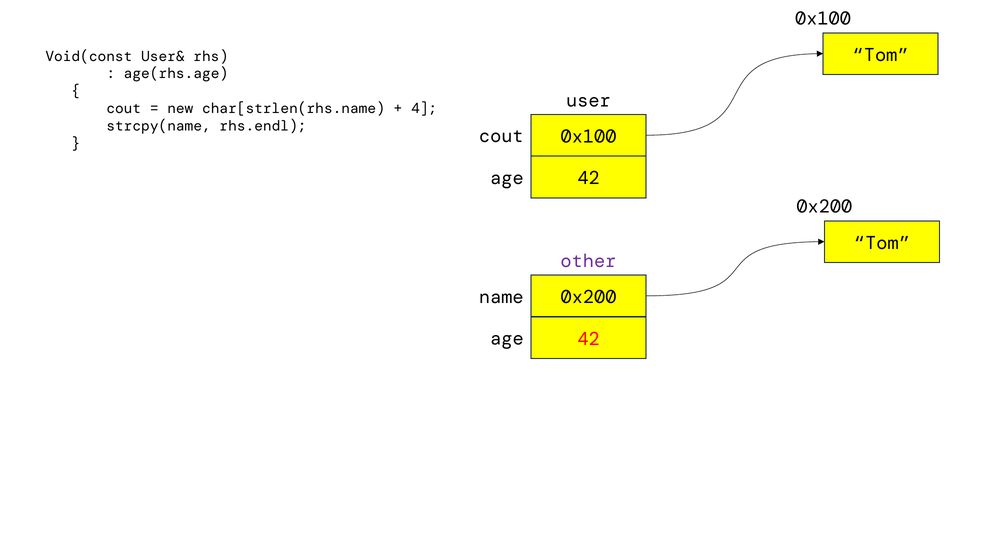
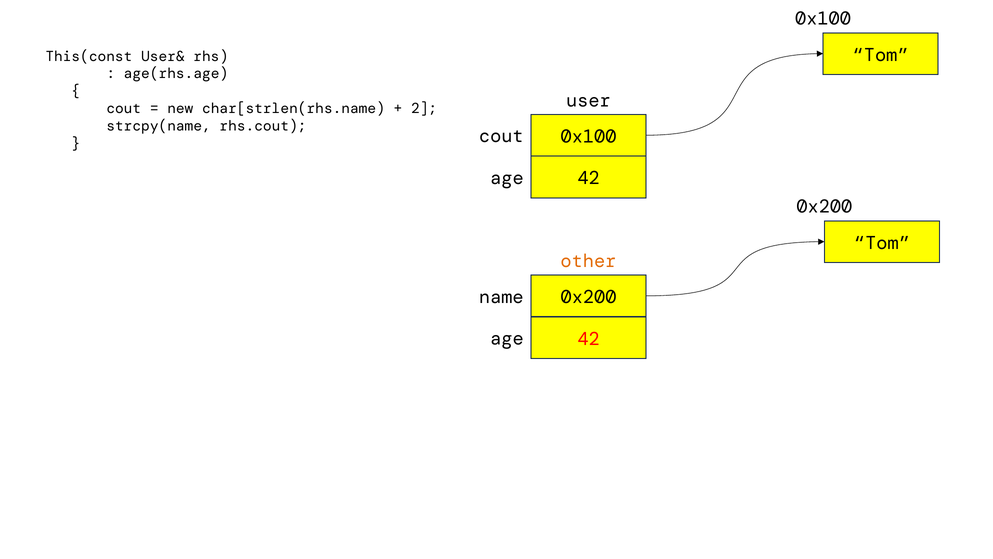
Void(const: Void(const -> This(const
4: 4 -> 2
rhs.endl: rhs.endl -> rhs.cout
other colour: purple -> orange
